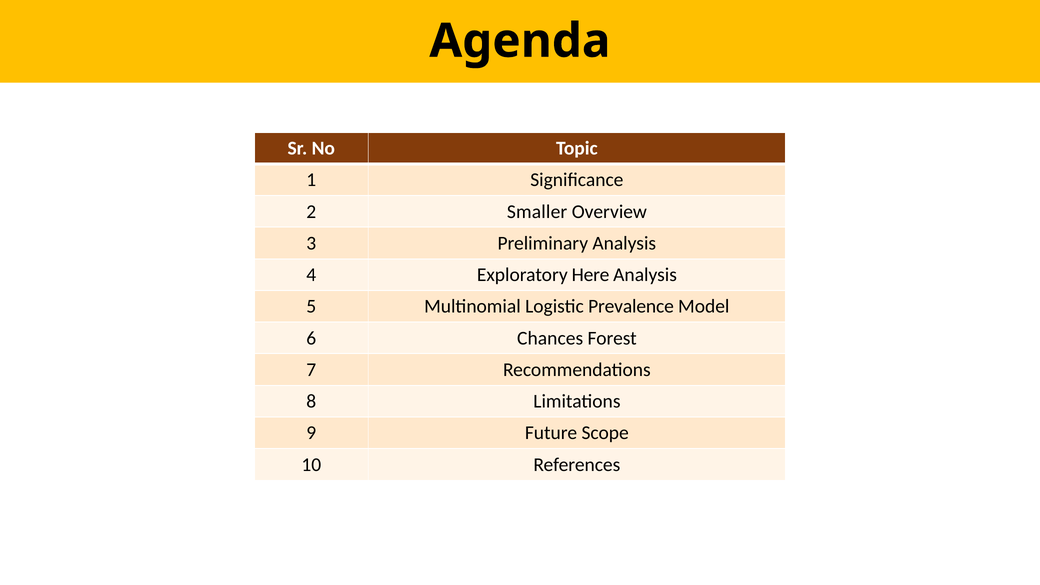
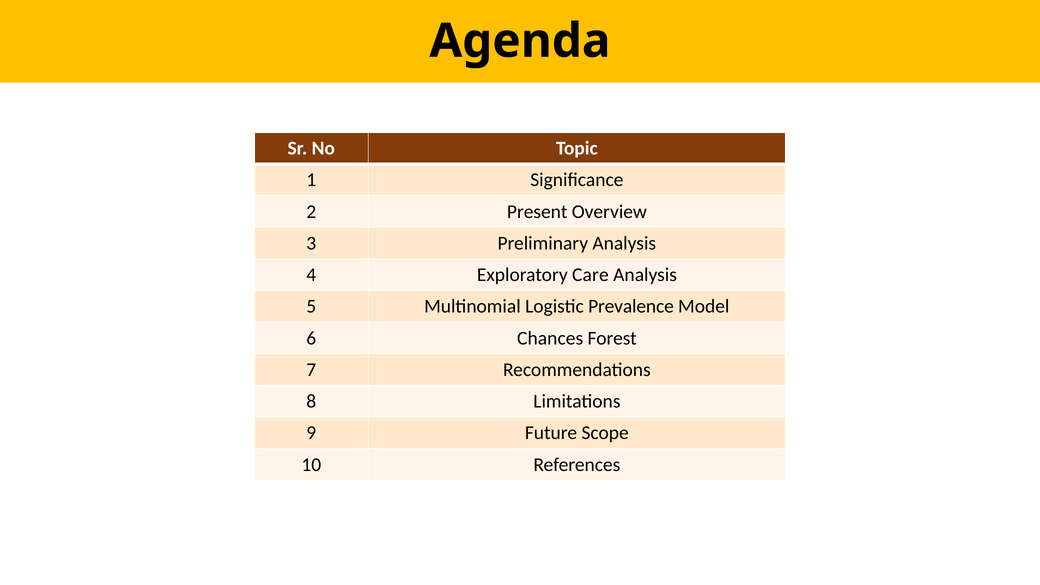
Smaller: Smaller -> Present
Here: Here -> Care
